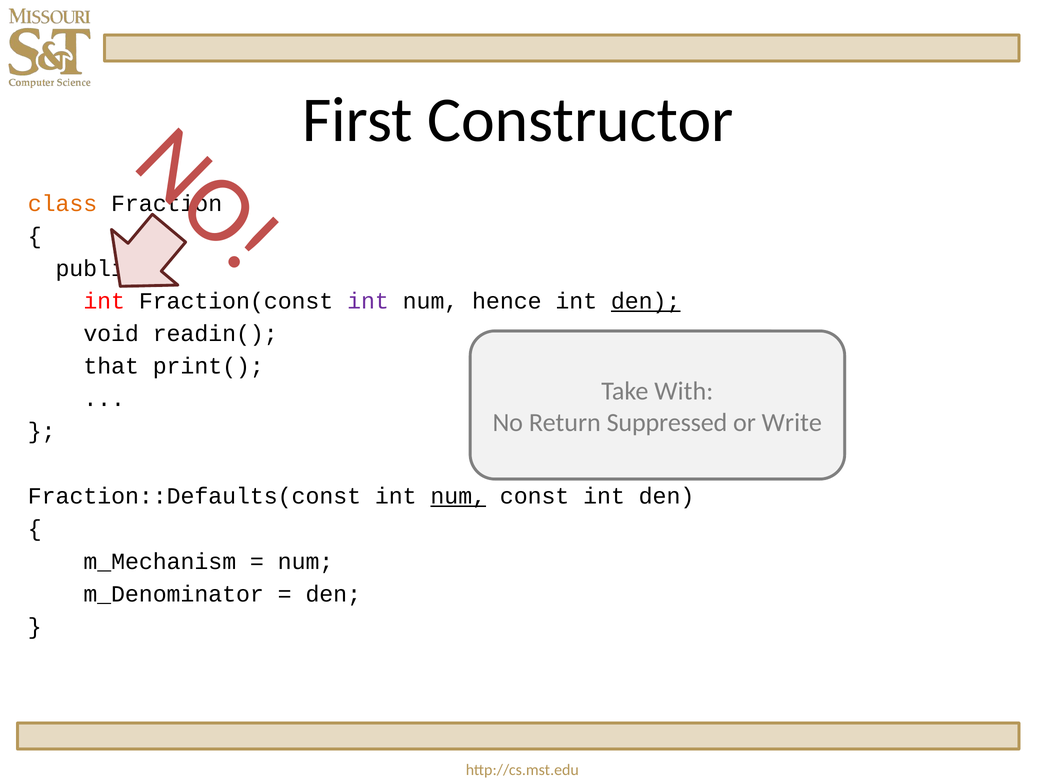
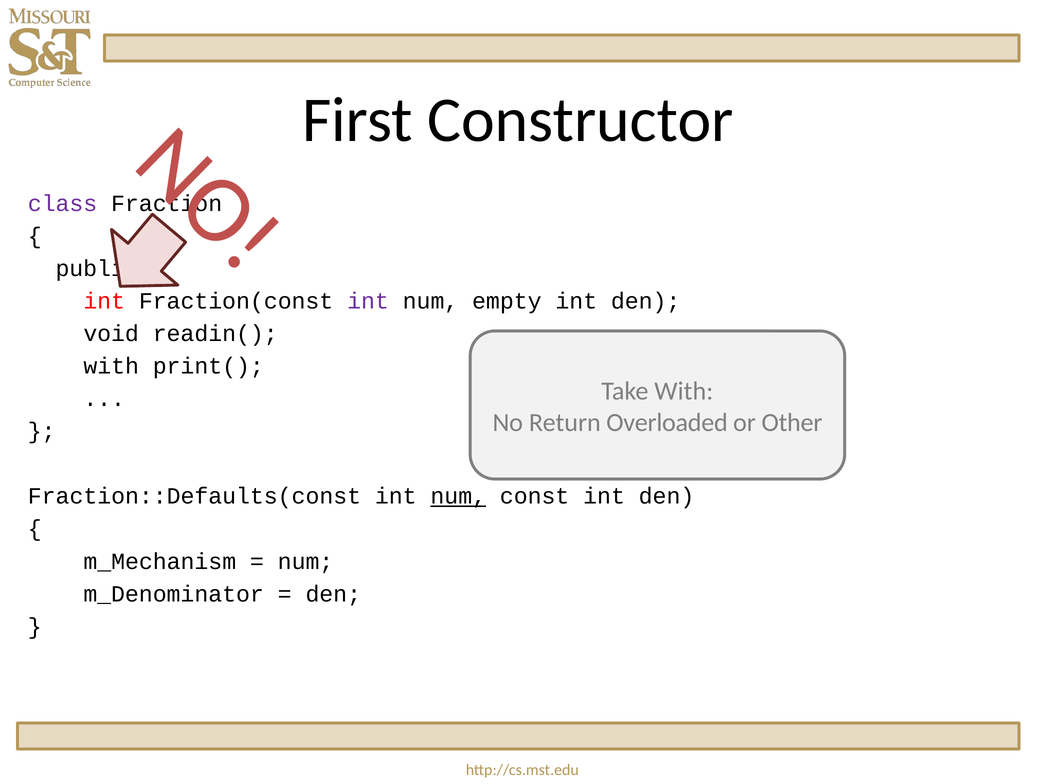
class colour: orange -> purple
hence: hence -> empty
den at (646, 301) underline: present -> none
that at (111, 366): that -> with
Suppressed: Suppressed -> Overloaded
Write: Write -> Other
